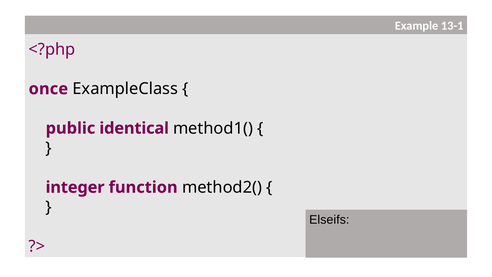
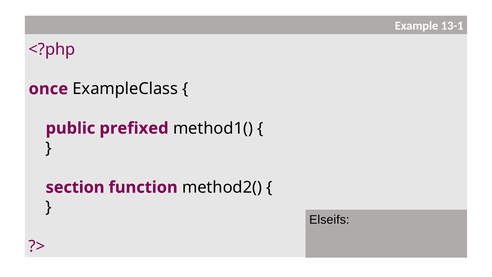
identical: identical -> prefixed
integer: integer -> section
